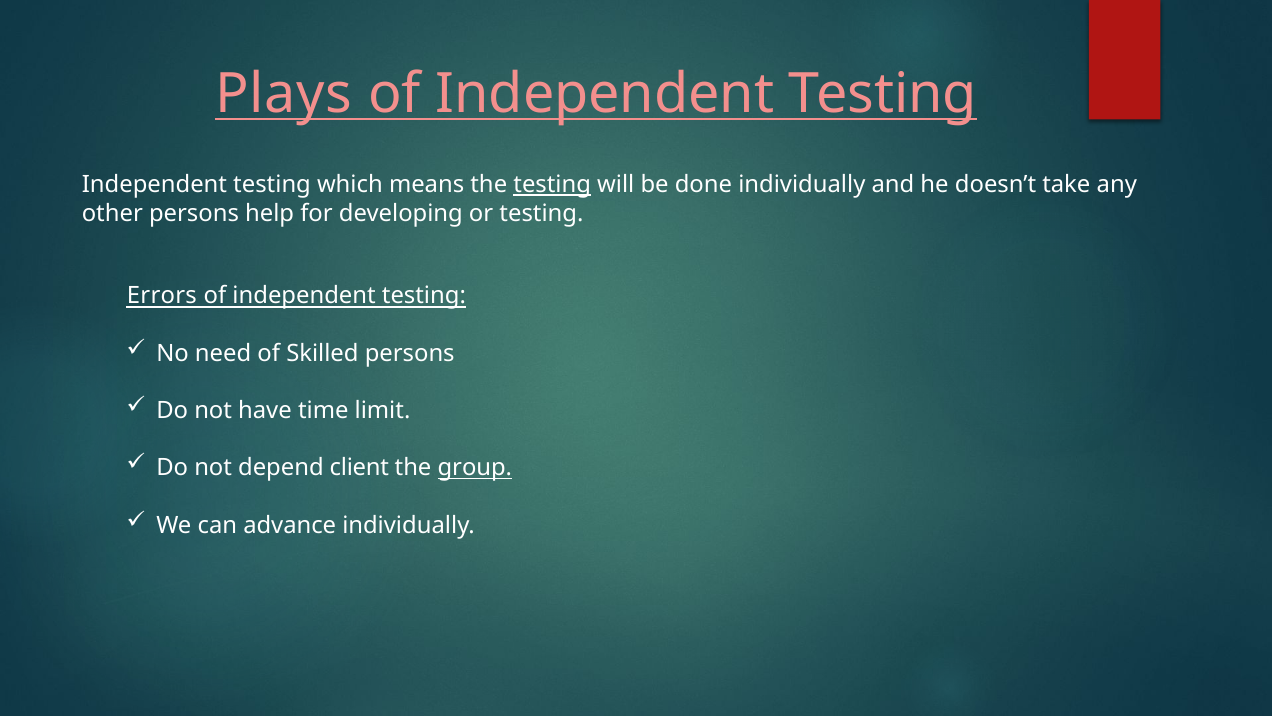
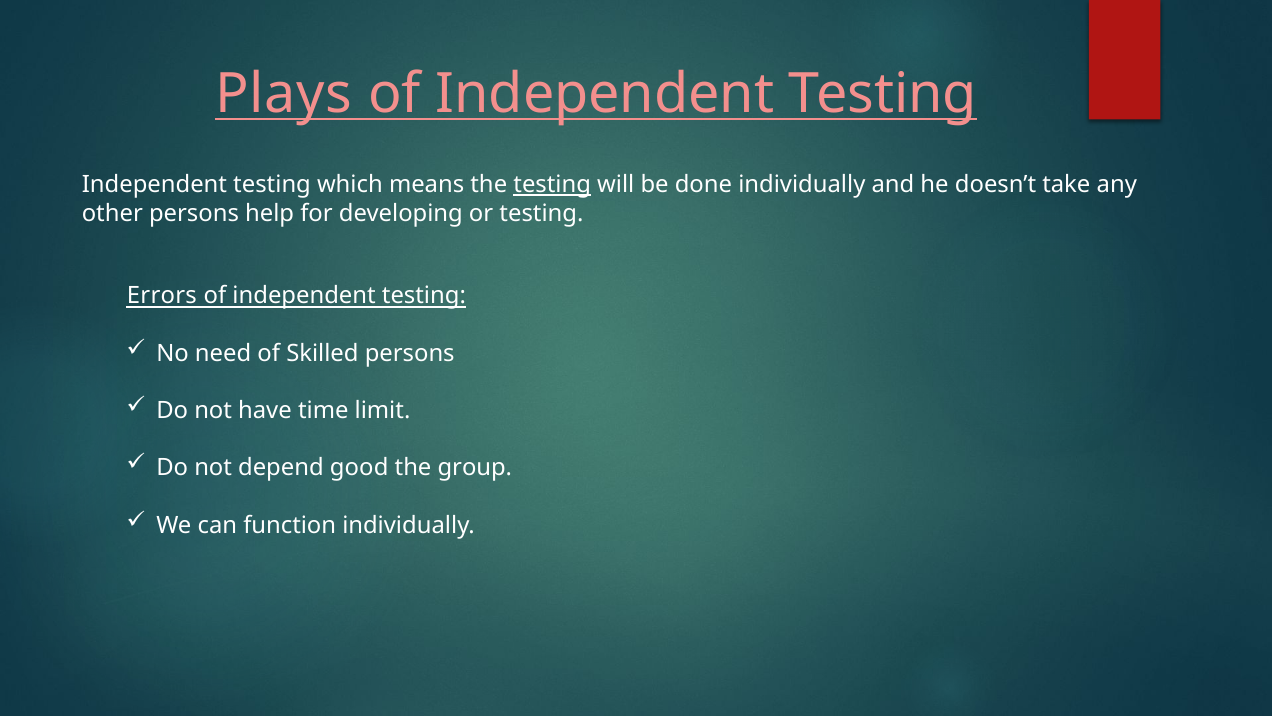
client: client -> good
group underline: present -> none
advance: advance -> function
